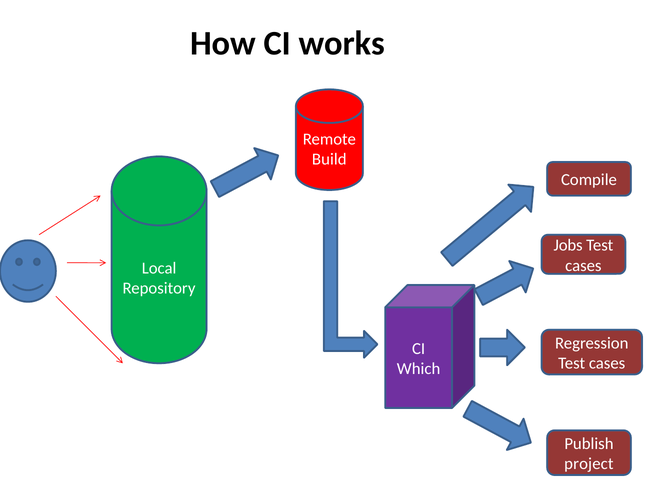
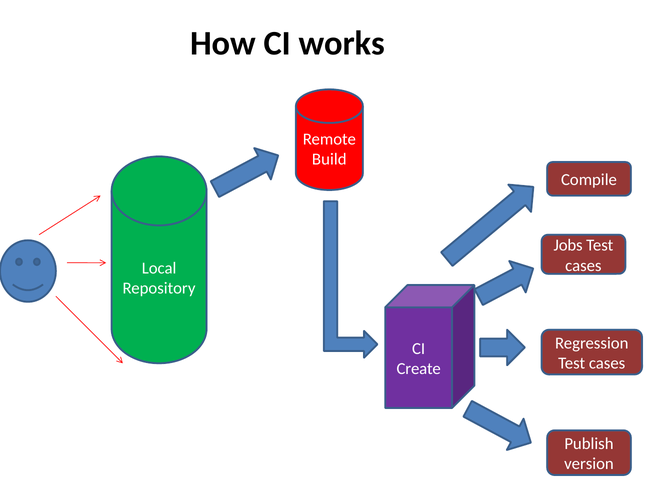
Which: Which -> Create
project: project -> version
